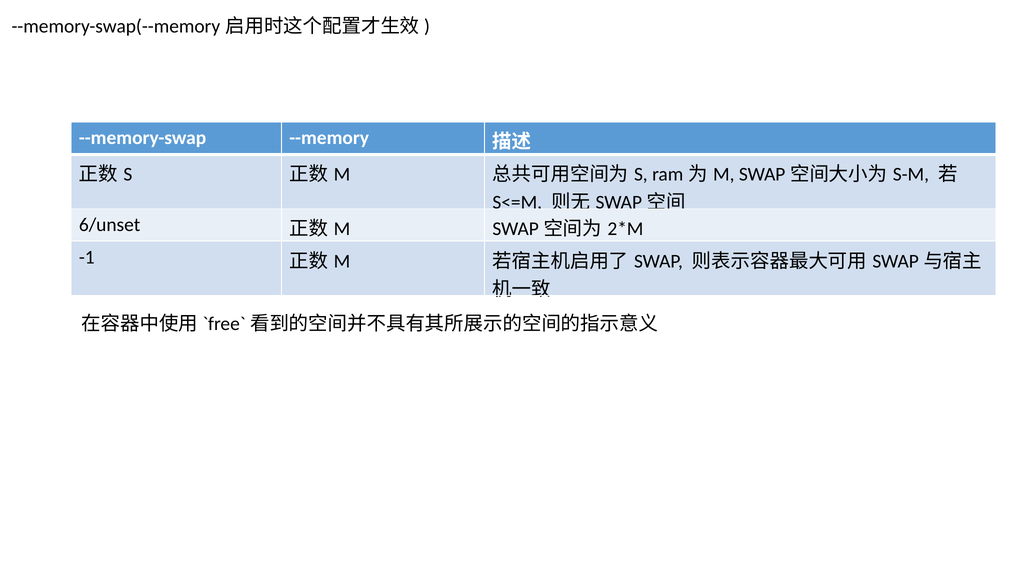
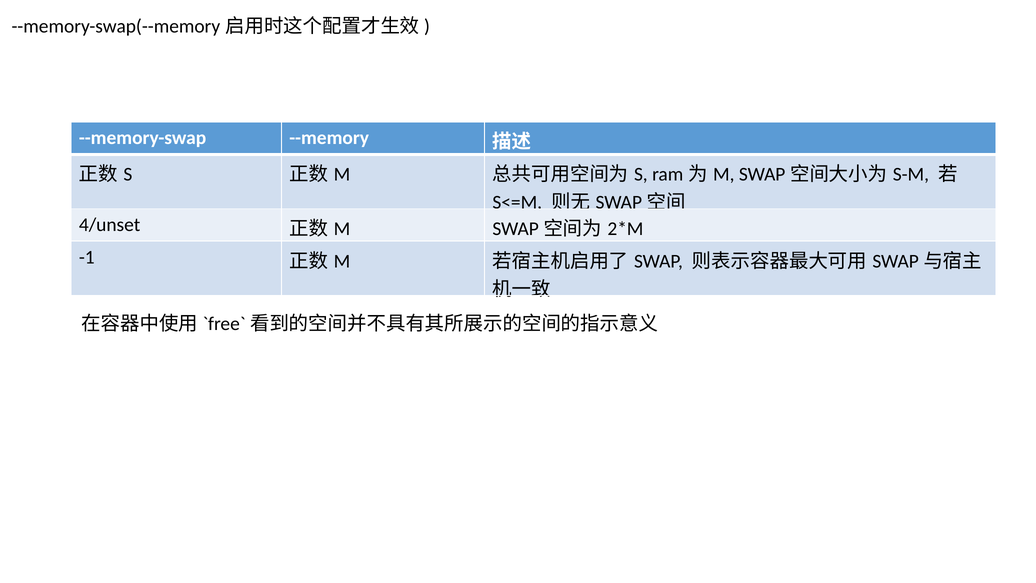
6/unset: 6/unset -> 4/unset
